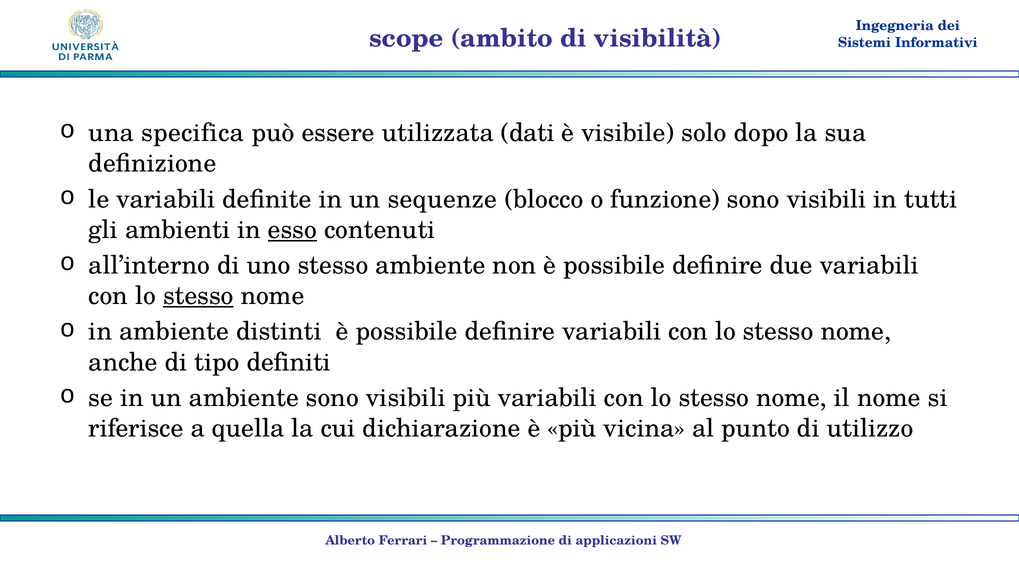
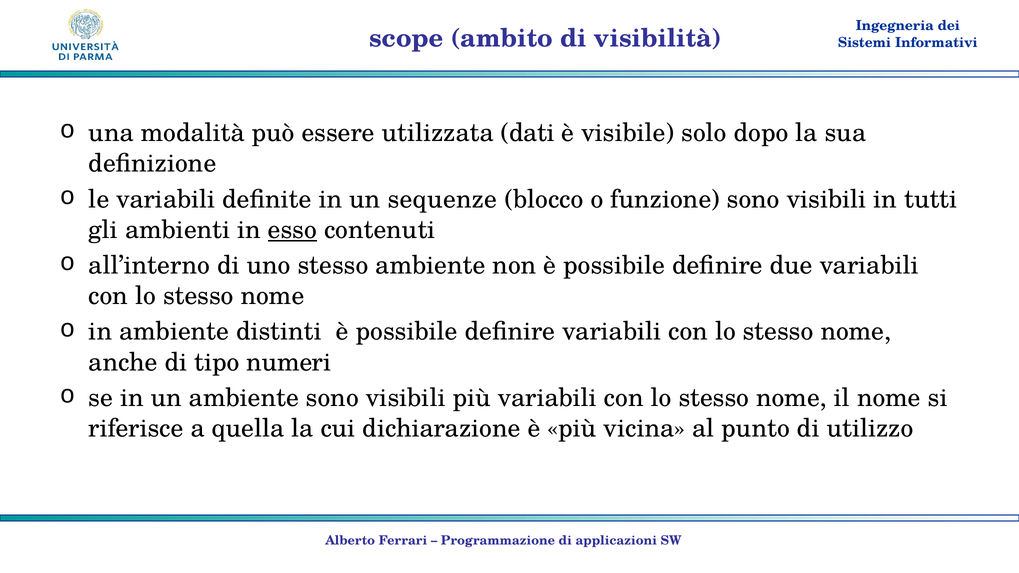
specifica: specifica -> modalità
stesso at (198, 296) underline: present -> none
definiti: definiti -> numeri
